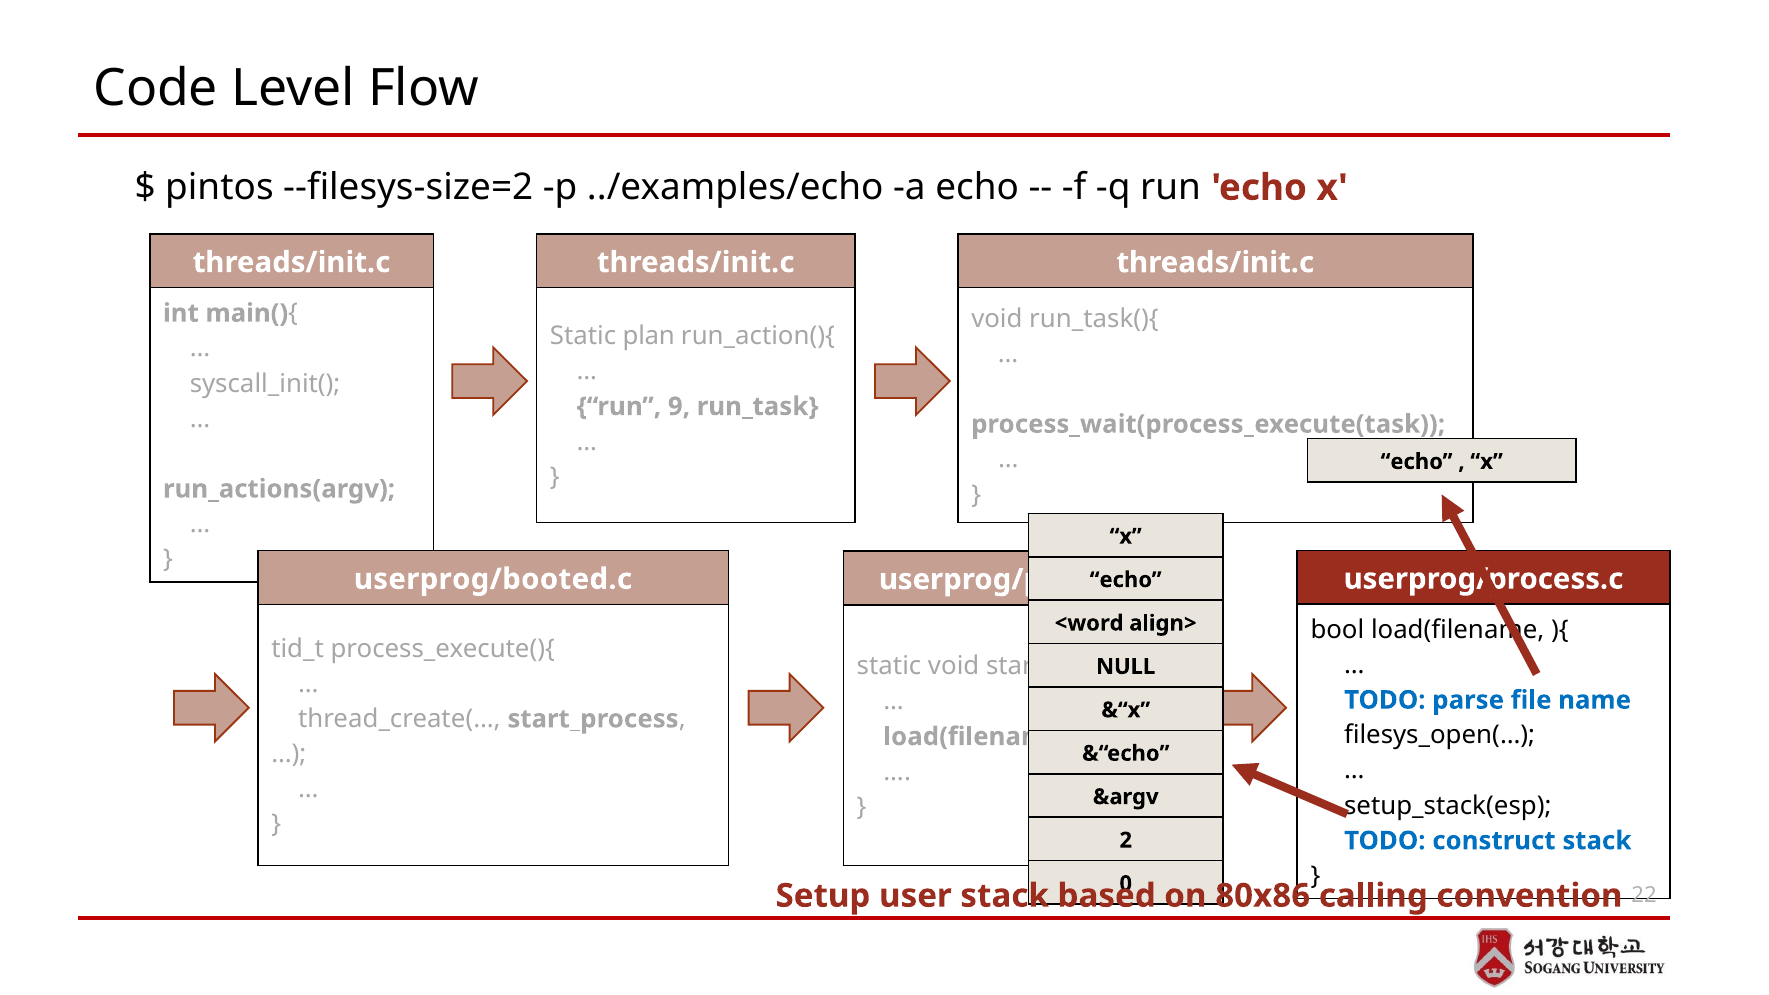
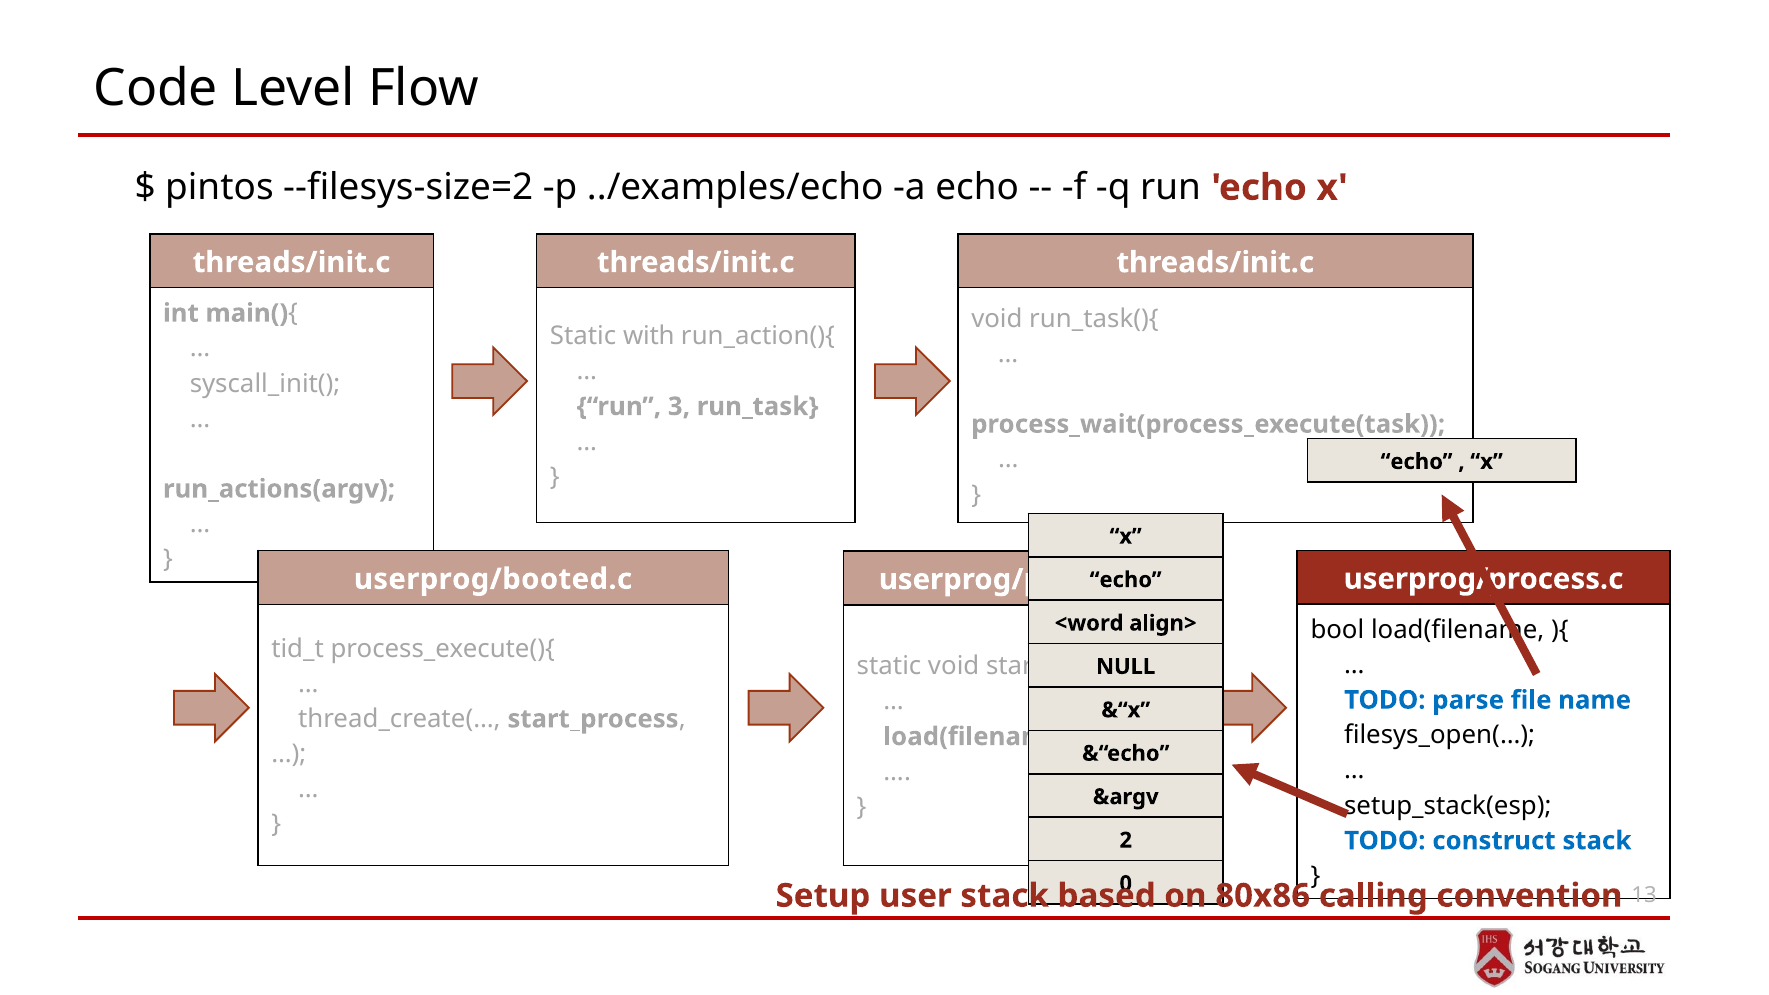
plan: plan -> with
9: 9 -> 3
22: 22 -> 13
